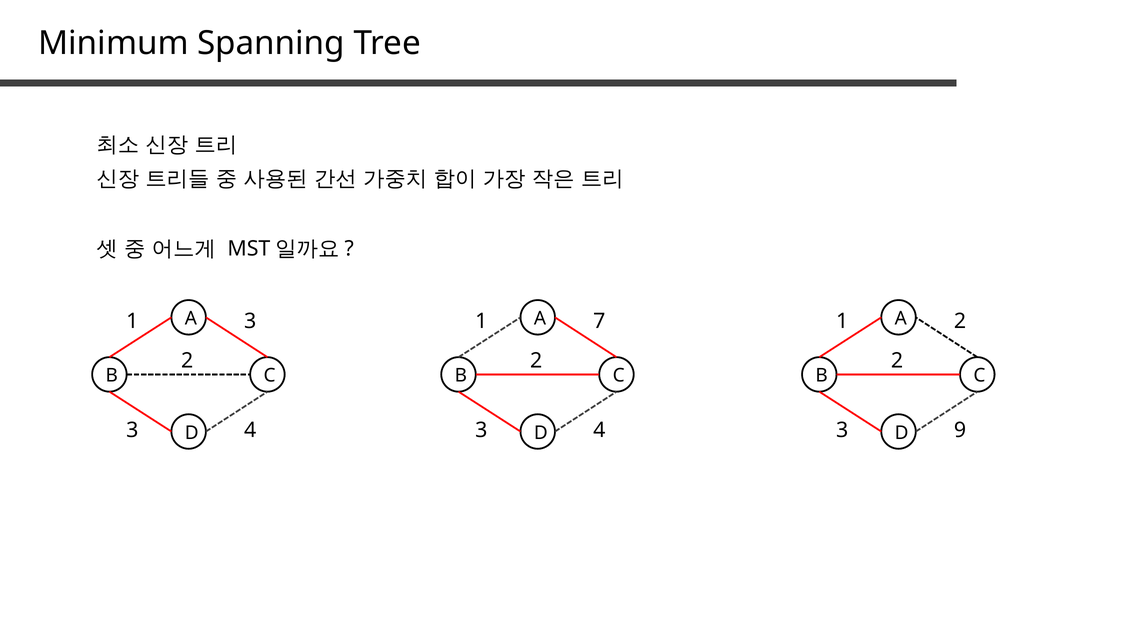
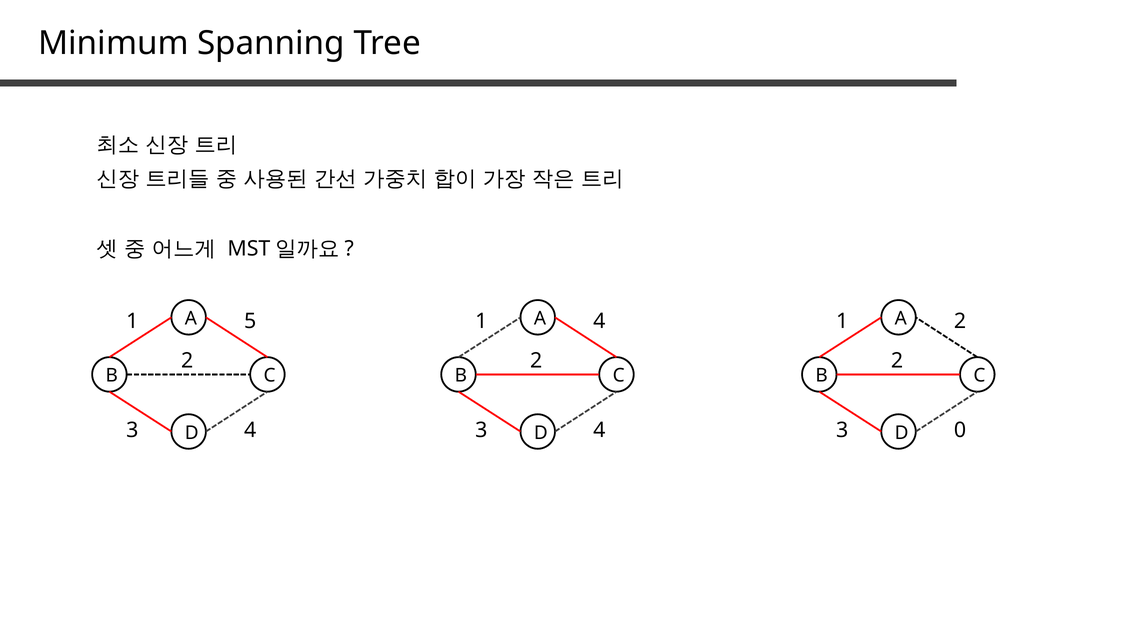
1 3: 3 -> 5
1 7: 7 -> 4
9: 9 -> 0
